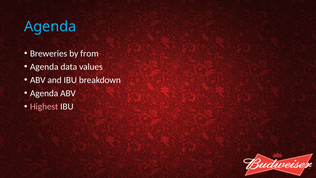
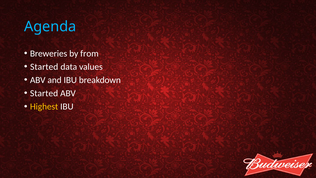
Agenda at (44, 67): Agenda -> Started
Agenda at (44, 93): Agenda -> Started
Highest colour: pink -> yellow
